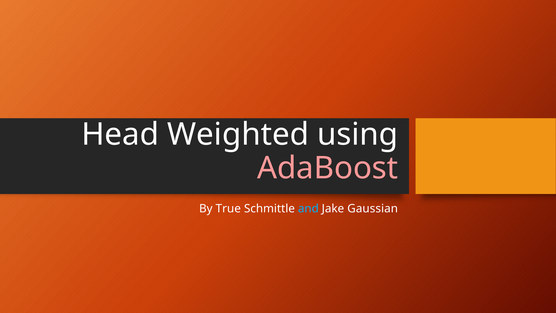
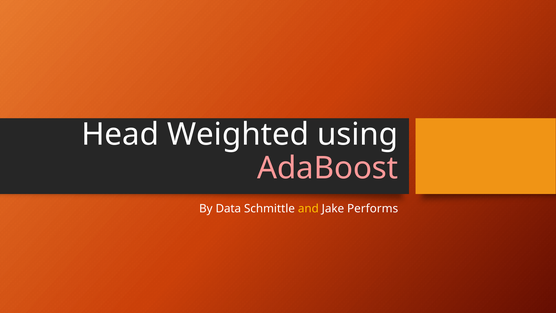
True: True -> Data
and colour: light blue -> yellow
Gaussian: Gaussian -> Performs
